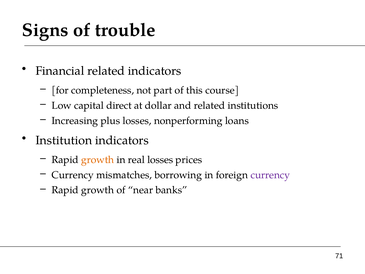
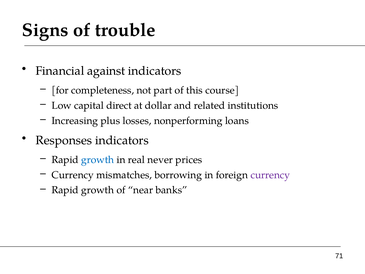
Financial related: related -> against
Institution: Institution -> Responses
growth at (98, 160) colour: orange -> blue
real losses: losses -> never
